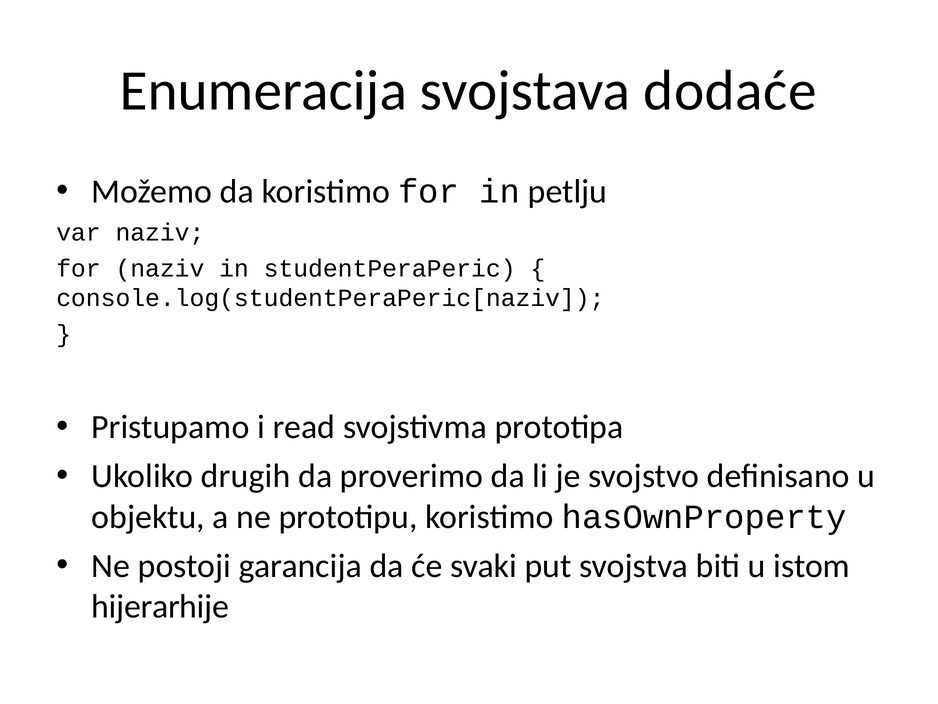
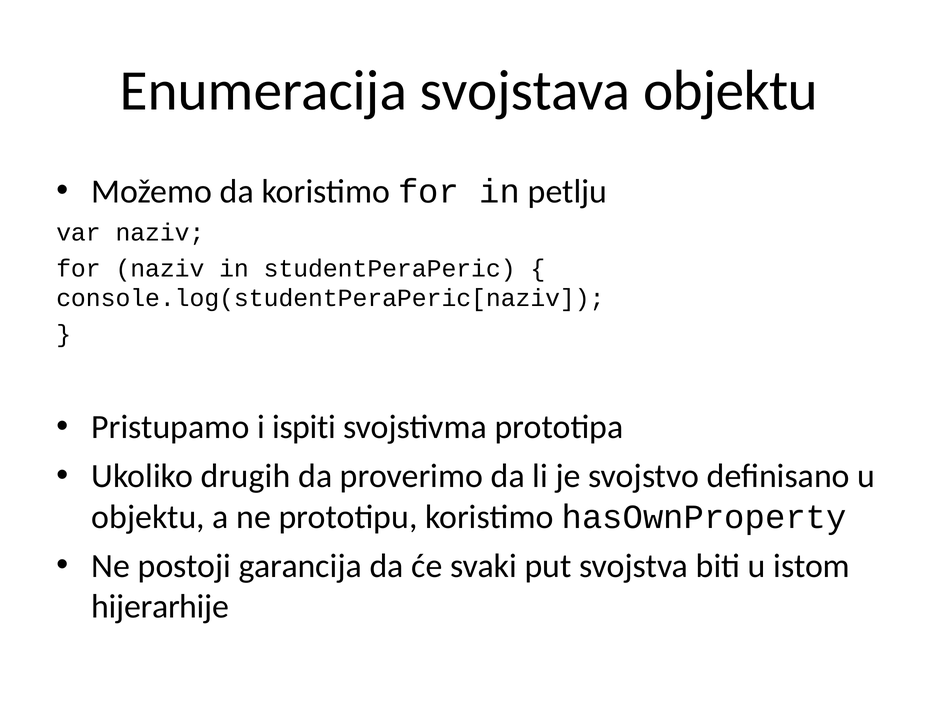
svojstava dodaće: dodaće -> objektu
read: read -> ispiti
